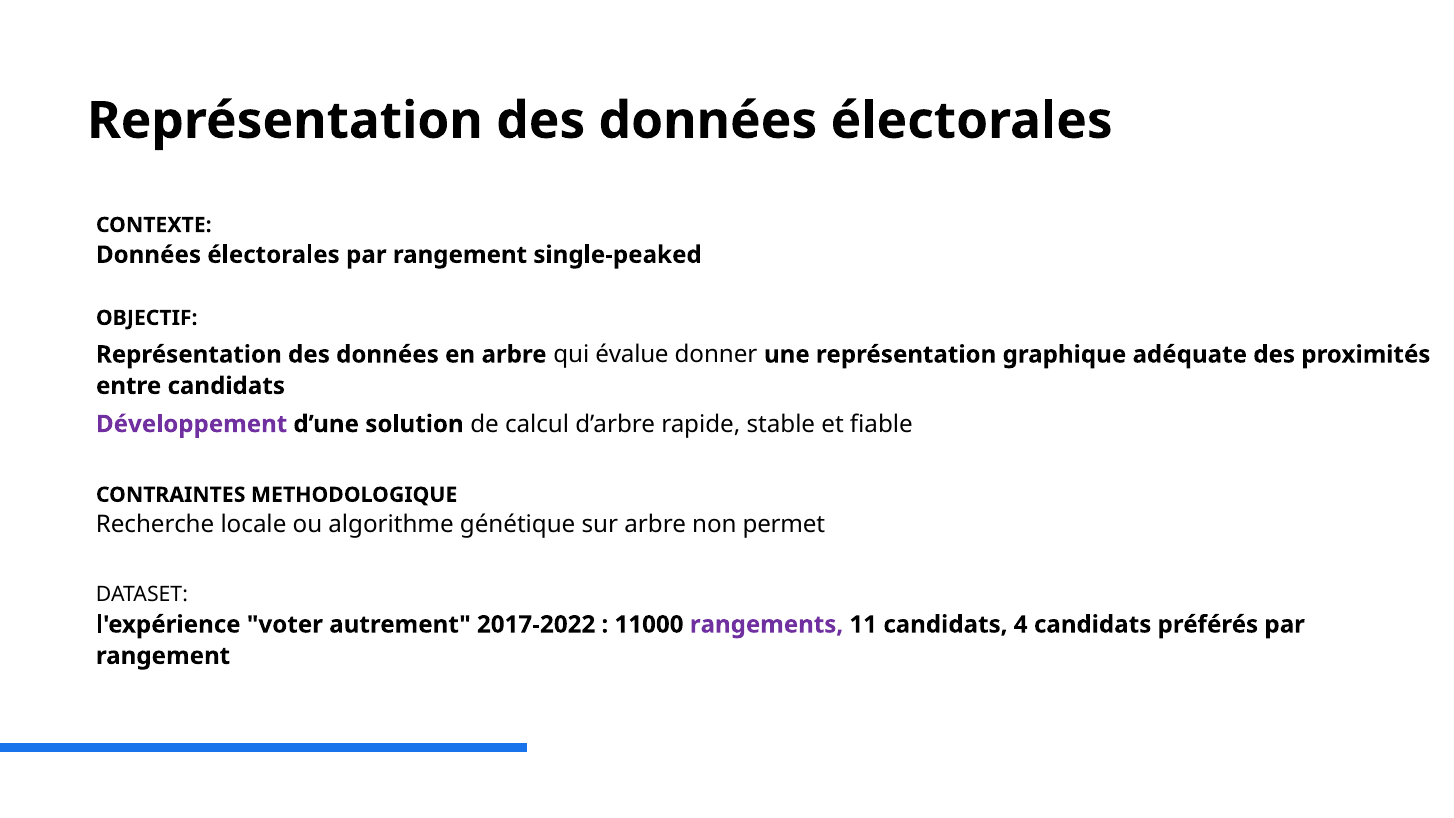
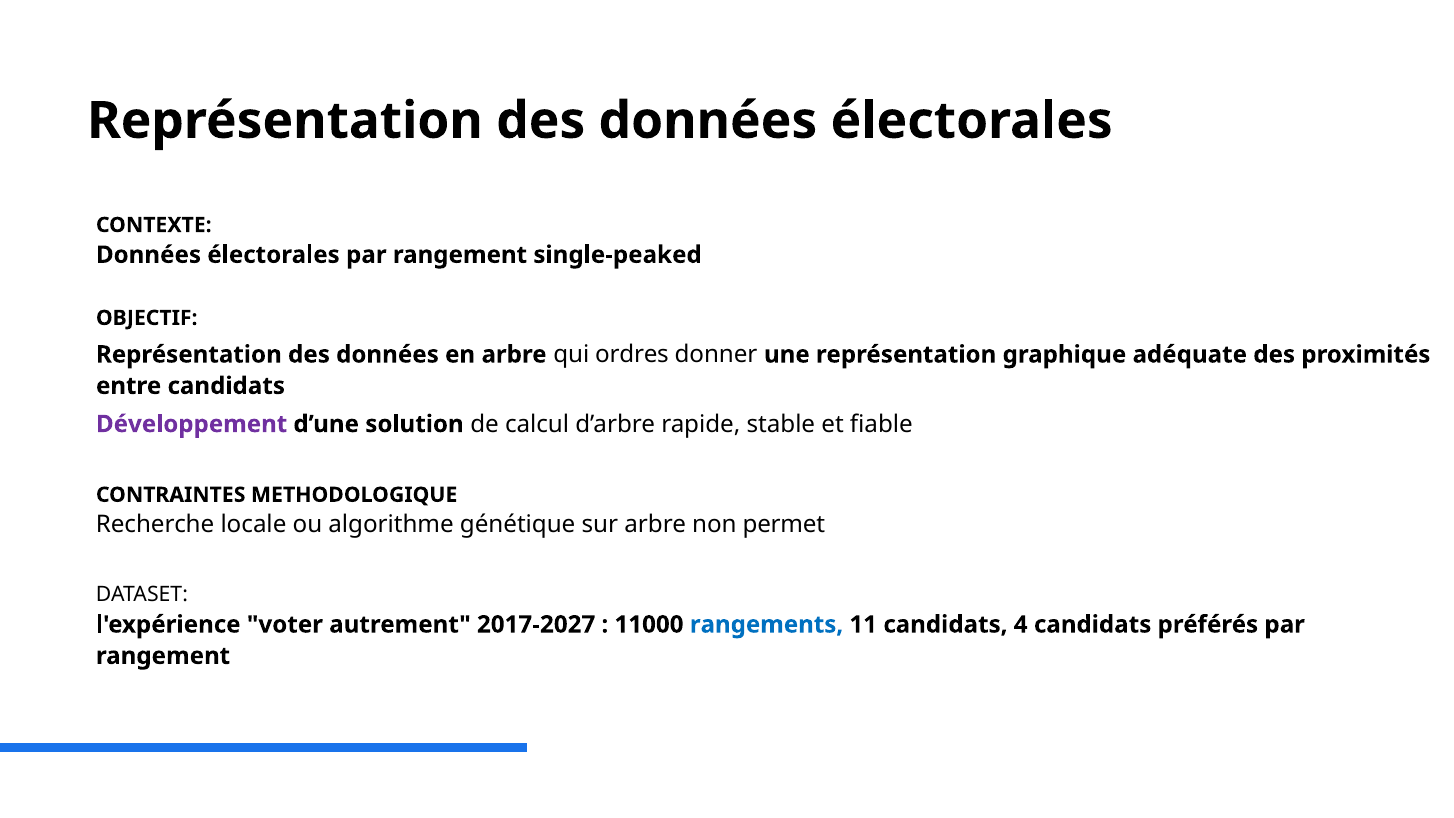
évalue: évalue -> ordres
2017-2022: 2017-2022 -> 2017-2027
rangements colour: purple -> blue
